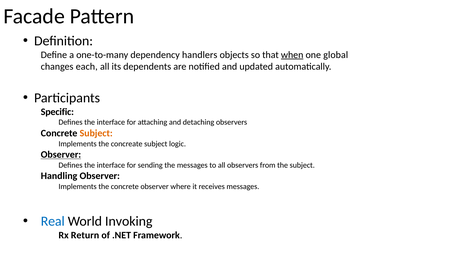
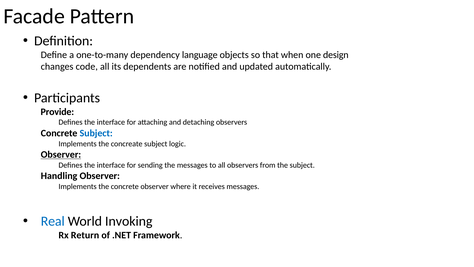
handlers: handlers -> language
when underline: present -> none
global: global -> design
each: each -> code
Specific: Specific -> Provide
Subject at (96, 133) colour: orange -> blue
